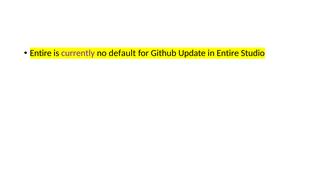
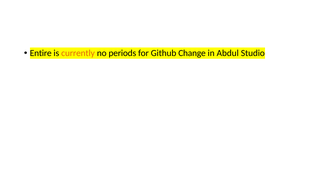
currently colour: purple -> orange
default: default -> periods
Update: Update -> Change
in Entire: Entire -> Abdul
